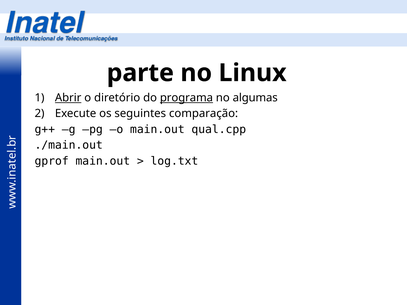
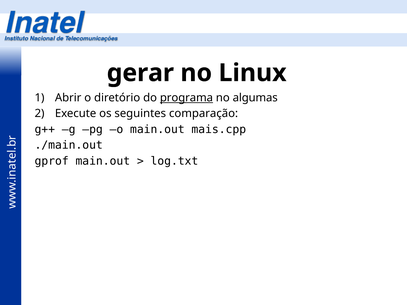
parte: parte -> gerar
Abrir underline: present -> none
qual.cpp: qual.cpp -> mais.cpp
